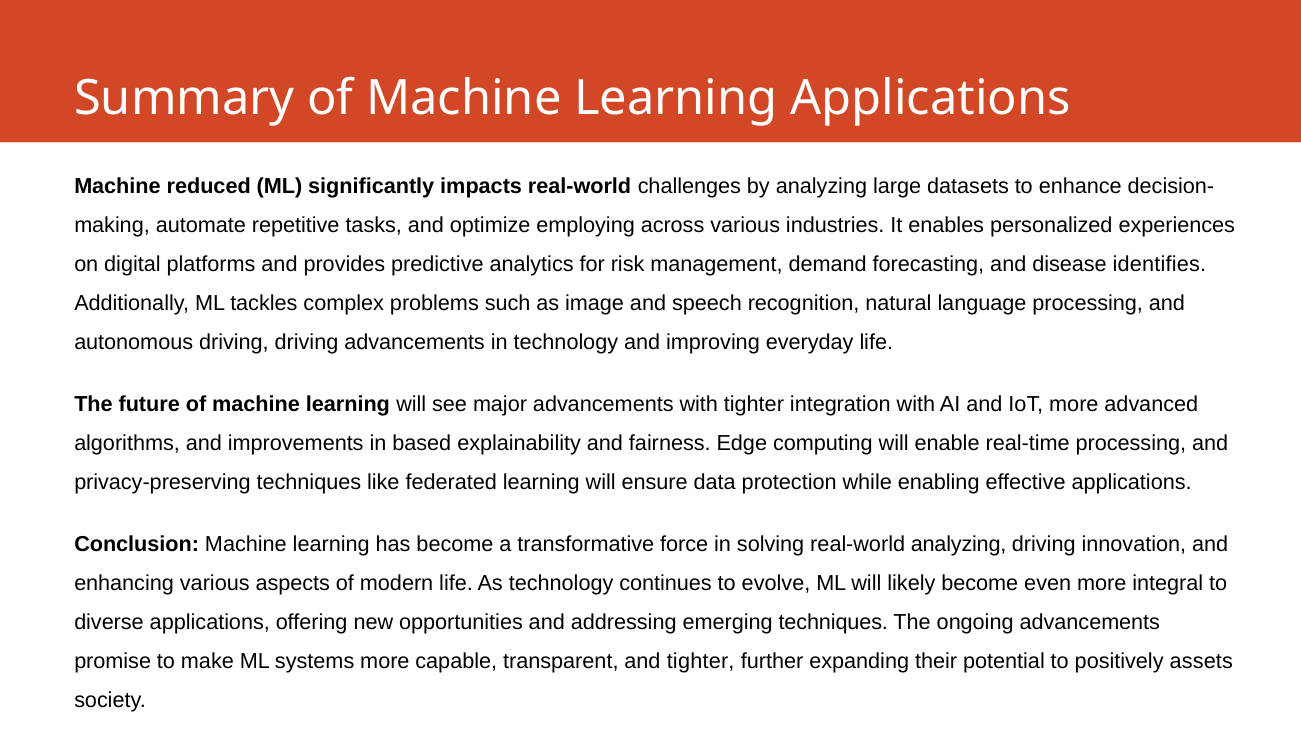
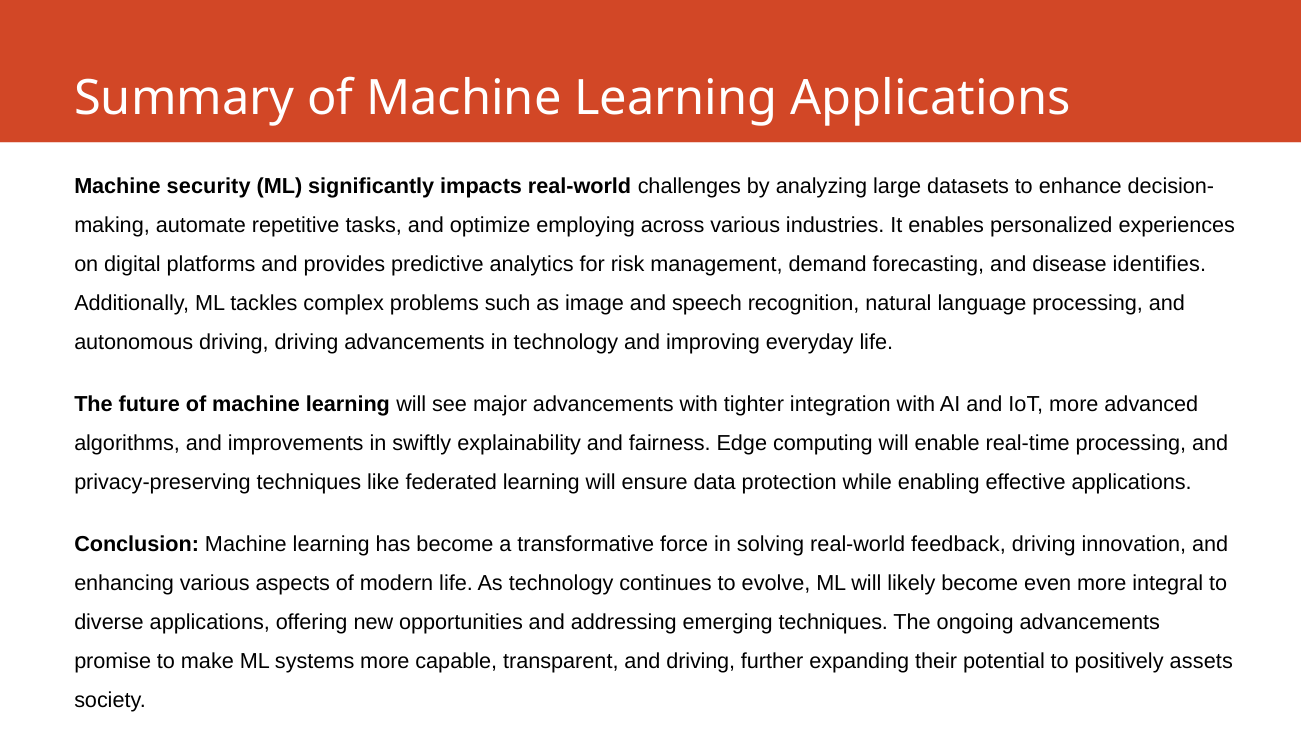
reduced: reduced -> security
based: based -> swiftly
real-world analyzing: analyzing -> feedback
and tighter: tighter -> driving
